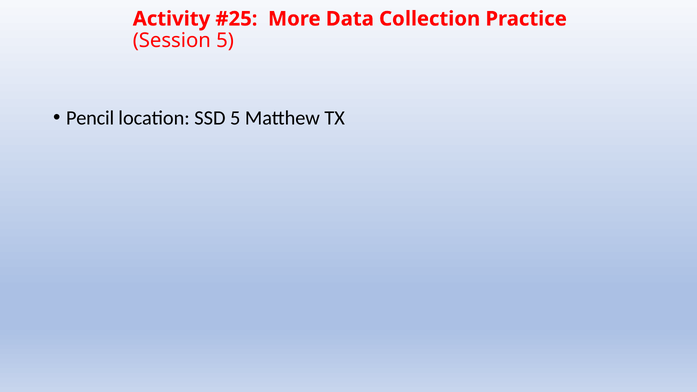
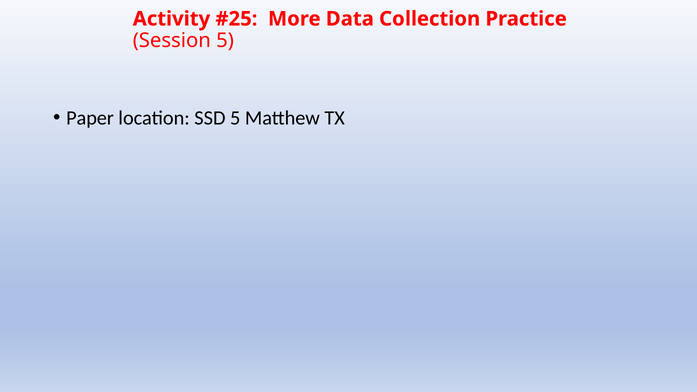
Pencil: Pencil -> Paper
